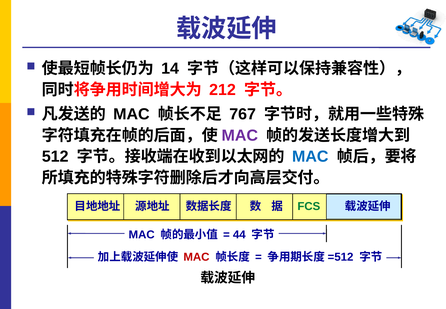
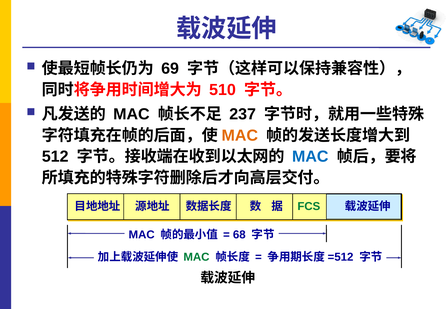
14: 14 -> 69
212: 212 -> 510
767: 767 -> 237
MAC at (240, 135) colour: purple -> orange
44: 44 -> 68
MAC at (196, 257) colour: red -> green
